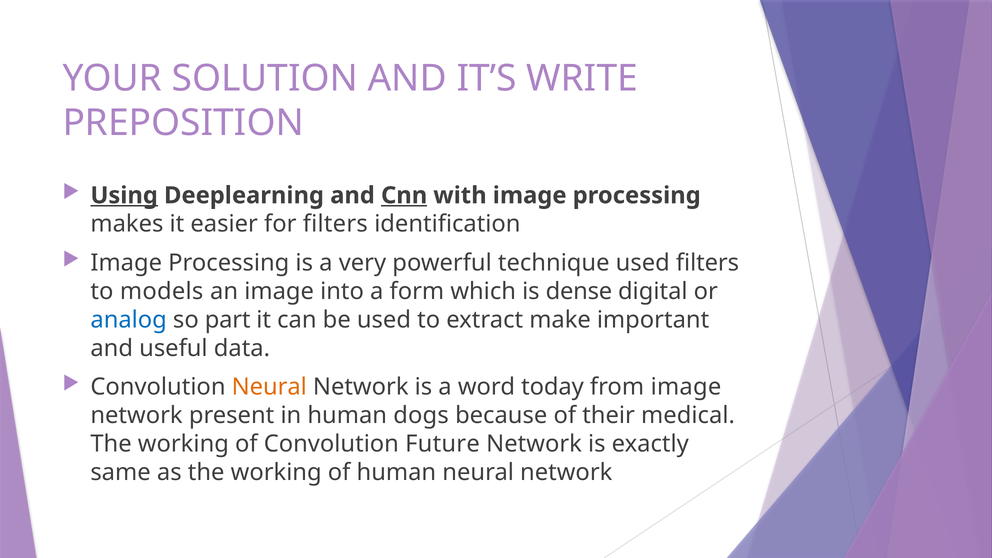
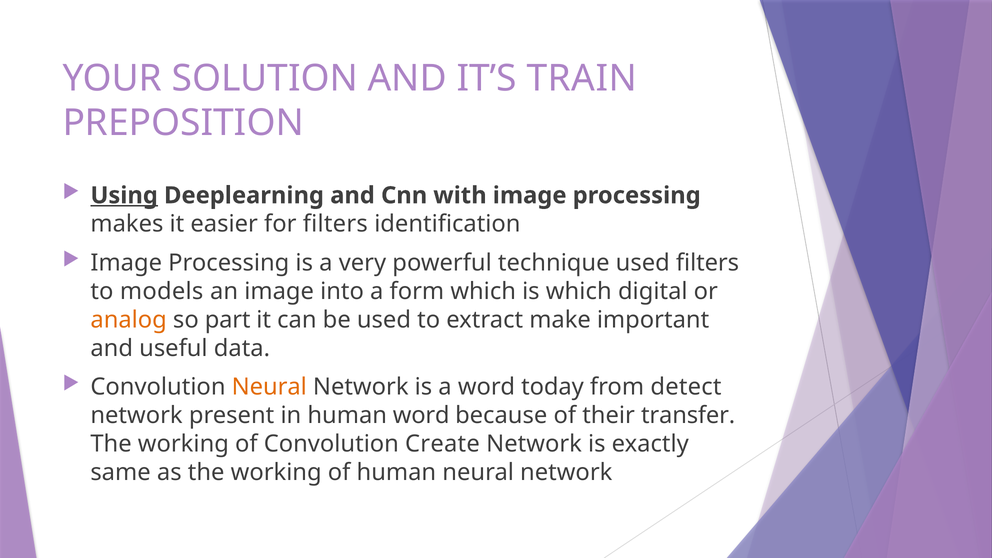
WRITE: WRITE -> TRAIN
Cnn underline: present -> none
is dense: dense -> which
analog colour: blue -> orange
from image: image -> detect
human dogs: dogs -> word
medical: medical -> transfer
Future: Future -> Create
